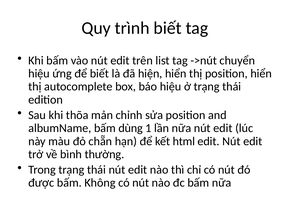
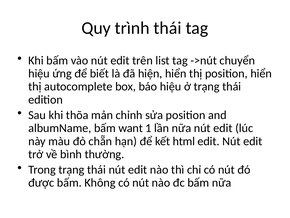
trình biết: biết -> thái
dùng: dùng -> want
